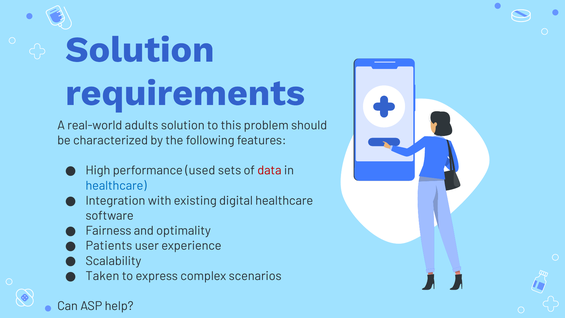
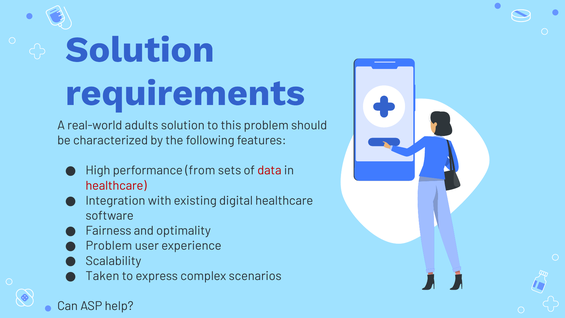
used: used -> from
healthcare at (116, 185) colour: blue -> red
Patients at (109, 246): Patients -> Problem
